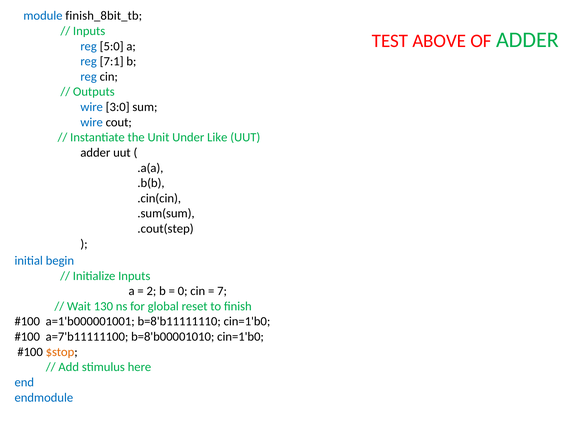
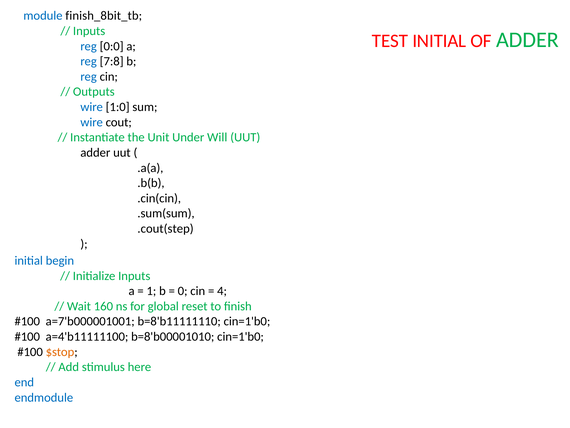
TEST ABOVE: ABOVE -> INITIAL
5:0: 5:0 -> 0:0
7:1: 7:1 -> 7:8
3:0: 3:0 -> 1:0
Like: Like -> Will
2: 2 -> 1
7: 7 -> 4
130: 130 -> 160
a=1'b000001001: a=1'b000001001 -> a=7'b000001001
a=7'b11111100: a=7'b11111100 -> a=4'b11111100
